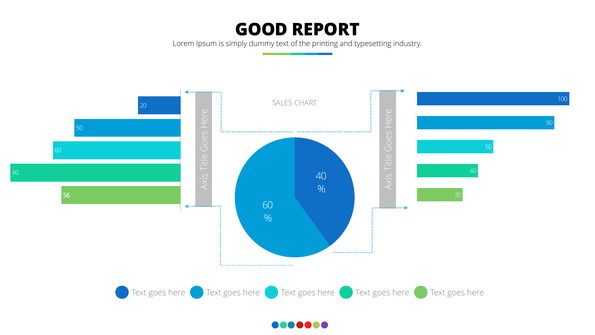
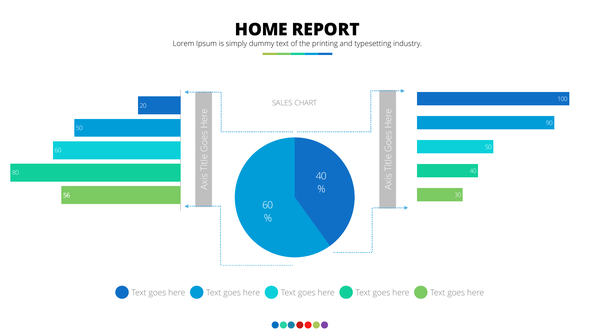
GOOD: GOOD -> HOME
